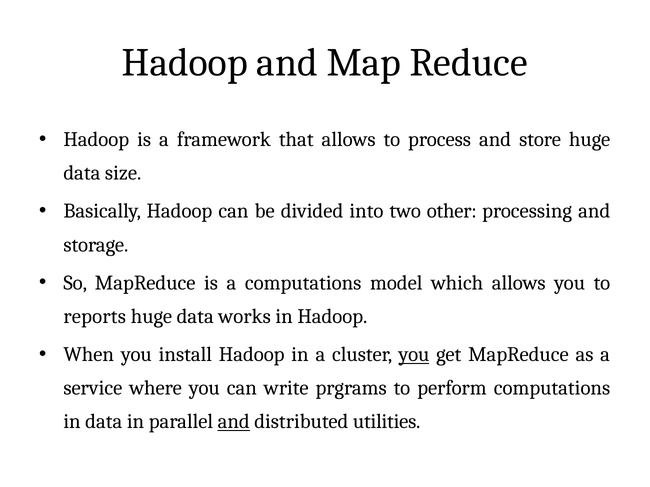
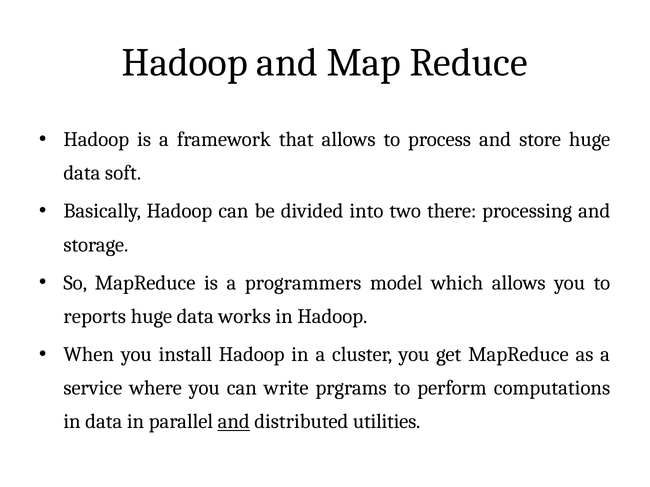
size: size -> soft
other: other -> there
a computations: computations -> programmers
you at (414, 355) underline: present -> none
